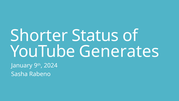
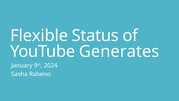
Shorter: Shorter -> Flexible
